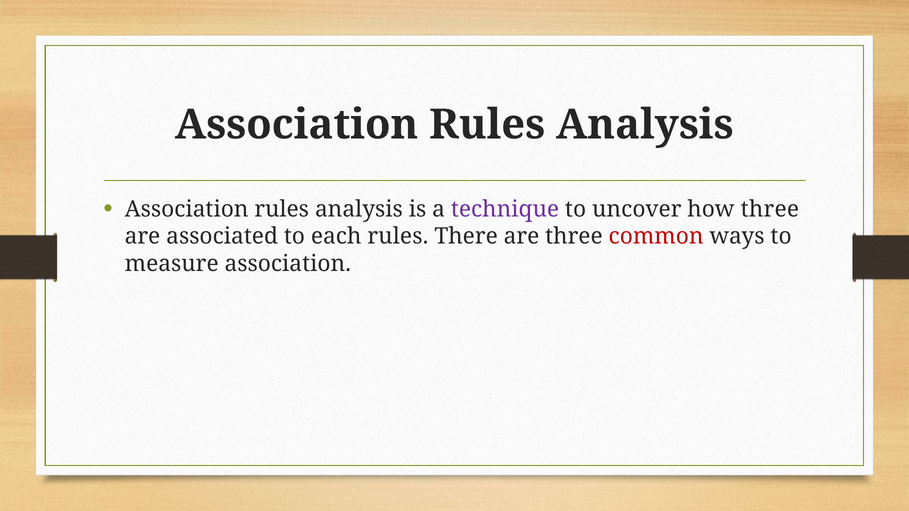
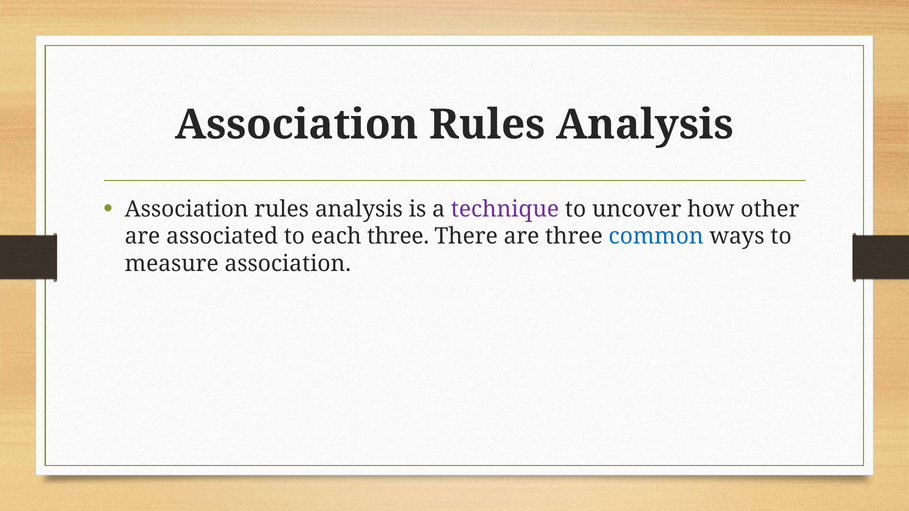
how three: three -> other
each rules: rules -> three
common colour: red -> blue
